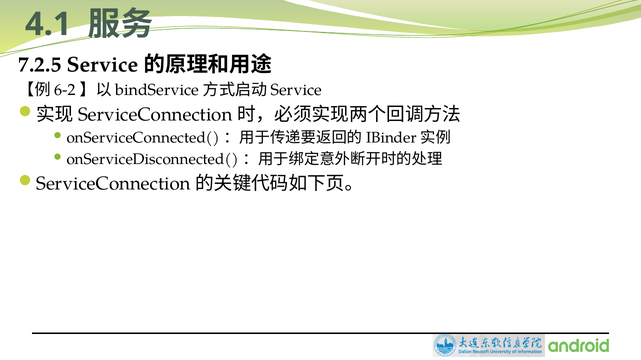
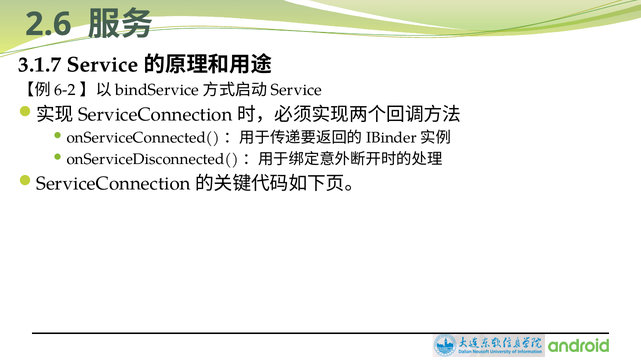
4.1: 4.1 -> 2.6
7.2.5: 7.2.5 -> 3.1.7
